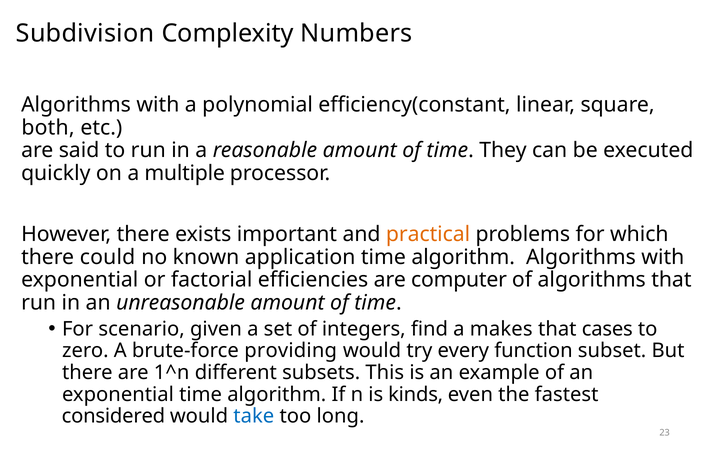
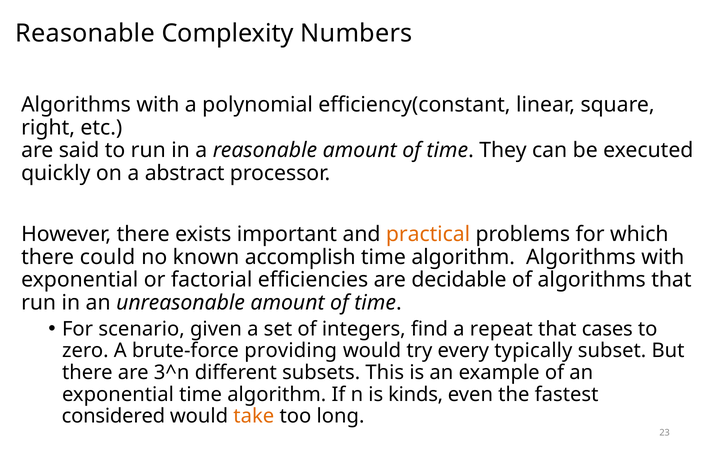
Subdivision at (85, 33): Subdivision -> Reasonable
both: both -> right
multiple: multiple -> abstract
application: application -> accomplish
computer: computer -> decidable
makes: makes -> repeat
function: function -> typically
1^n: 1^n -> 3^n
take colour: blue -> orange
